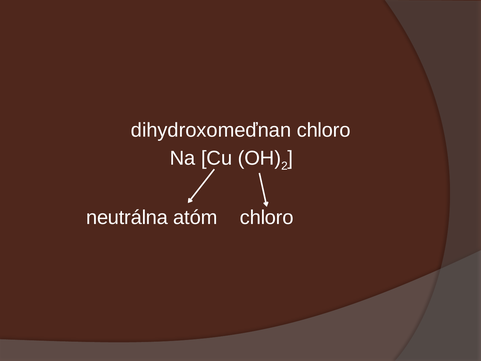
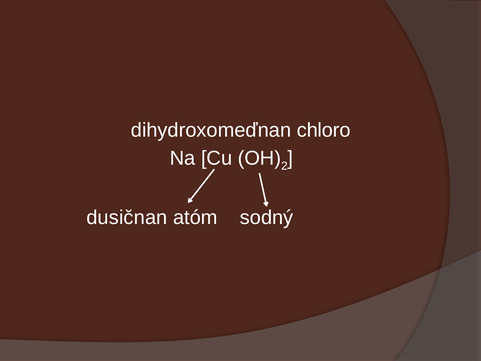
neutrálna: neutrálna -> dusičnan
atóm chloro: chloro -> sodný
